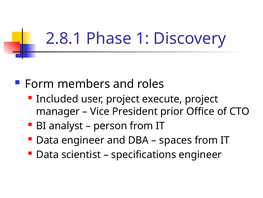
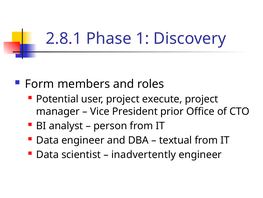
Included: Included -> Potential
spaces: spaces -> textual
specifications: specifications -> inadvertently
